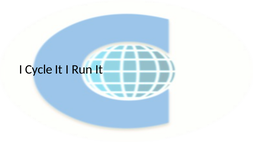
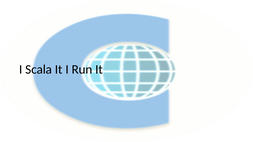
Cycle: Cycle -> Scala
